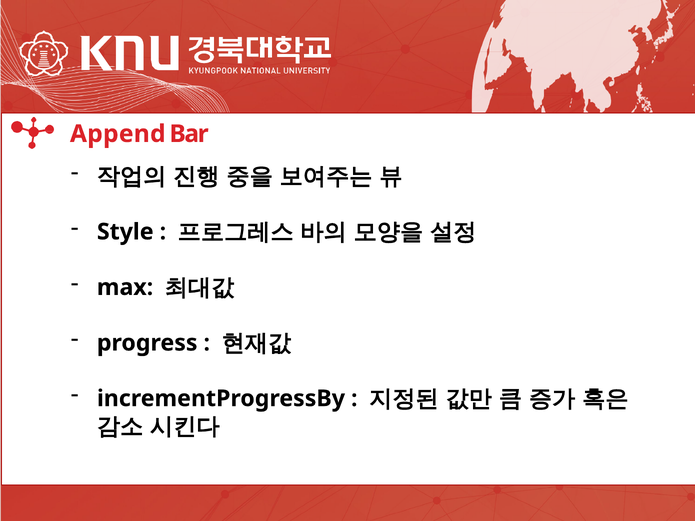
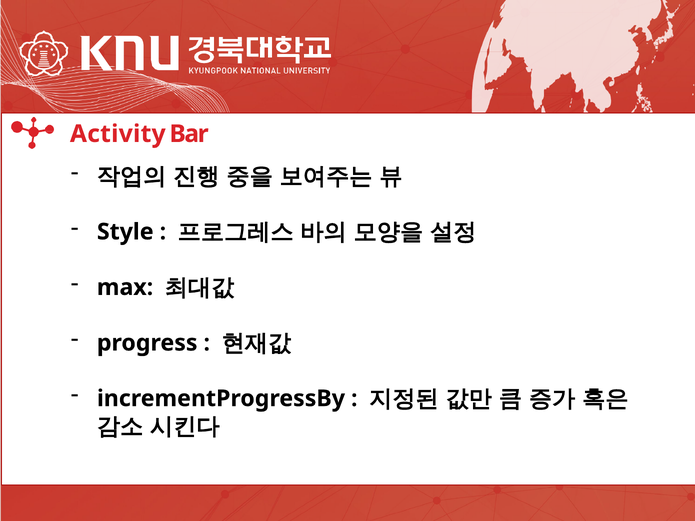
Append: Append -> Activity
